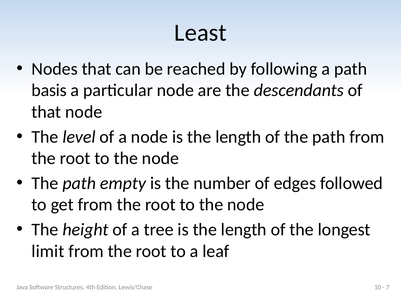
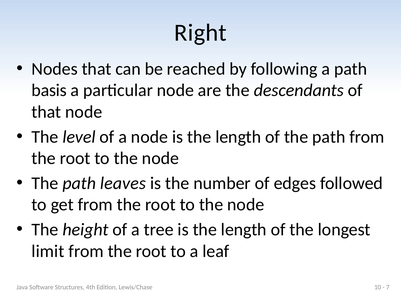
Least: Least -> Right
empty: empty -> leaves
